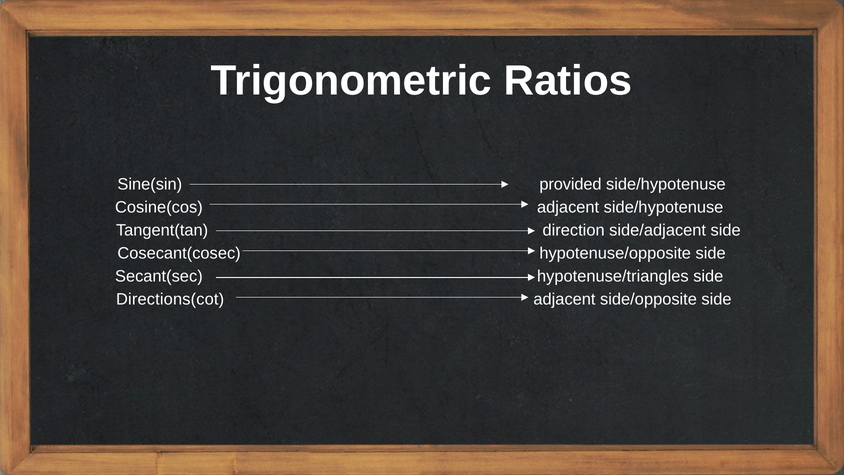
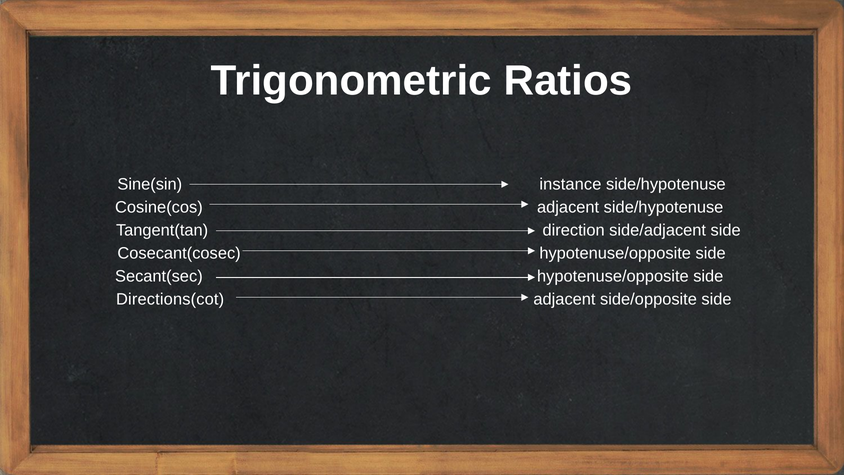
provided: provided -> instance
Secant(sec hypotenuse/triangles: hypotenuse/triangles -> hypotenuse/opposite
